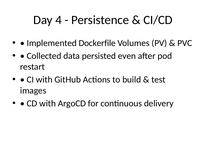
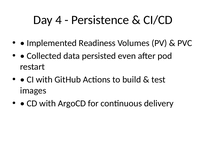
Dockerfile: Dockerfile -> Readiness
